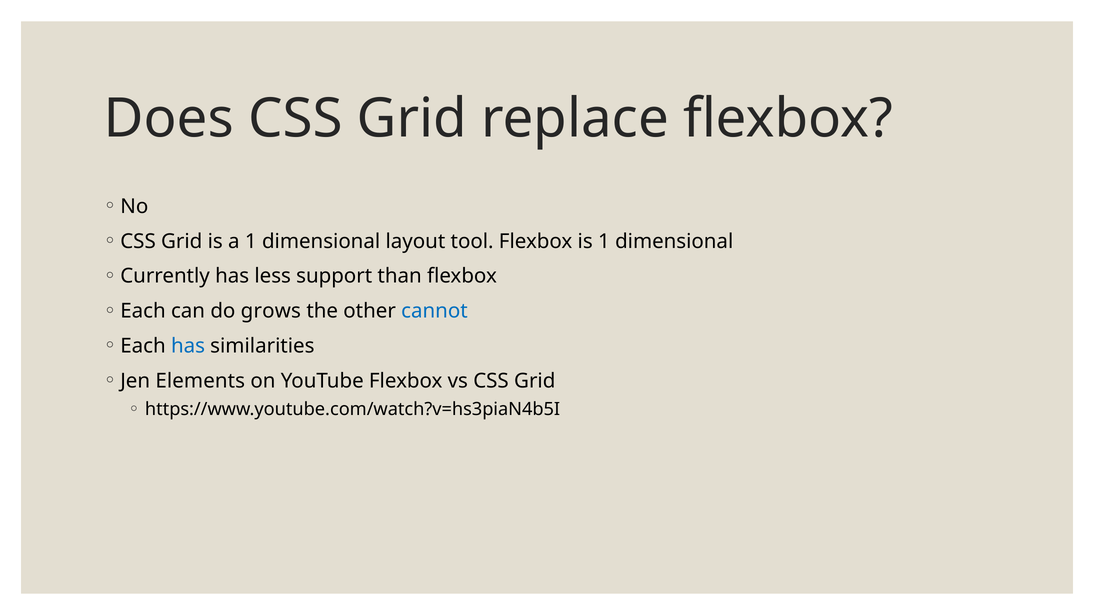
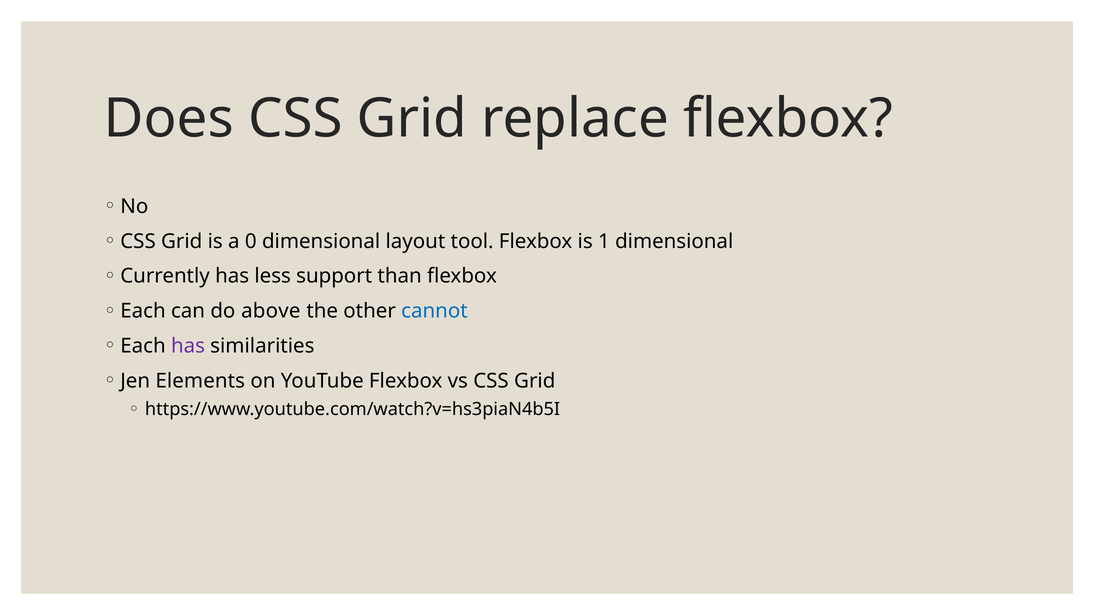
a 1: 1 -> 0
grows: grows -> above
has at (188, 346) colour: blue -> purple
